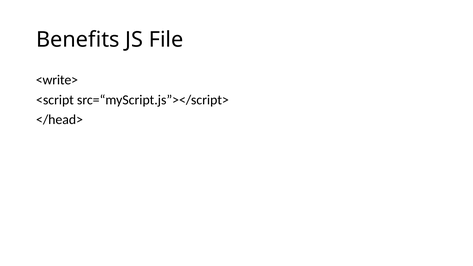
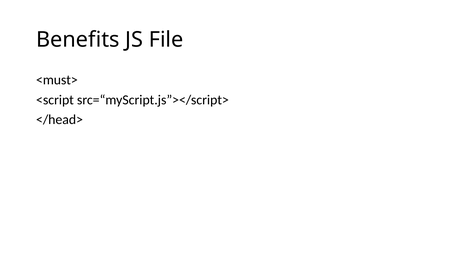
<write>: <write> -> <must>
